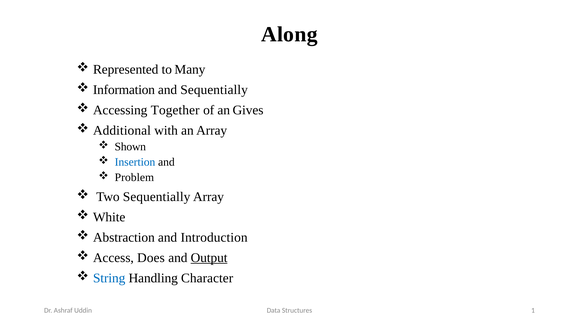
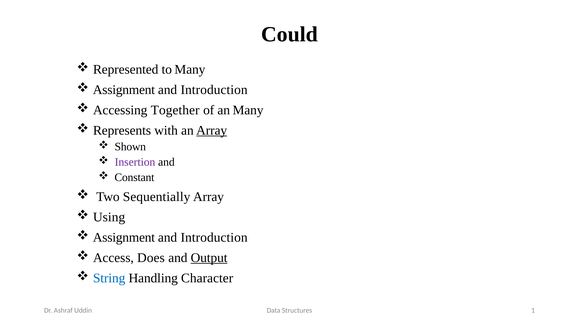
Along: Along -> Could
Information at (124, 90): Information -> Assignment
Sequentially at (214, 90): Sequentially -> Introduction
an Gives: Gives -> Many
Additional: Additional -> Represents
Array at (212, 131) underline: none -> present
Insertion colour: blue -> purple
Problem: Problem -> Constant
White: White -> Using
Abstraction at (124, 238): Abstraction -> Assignment
